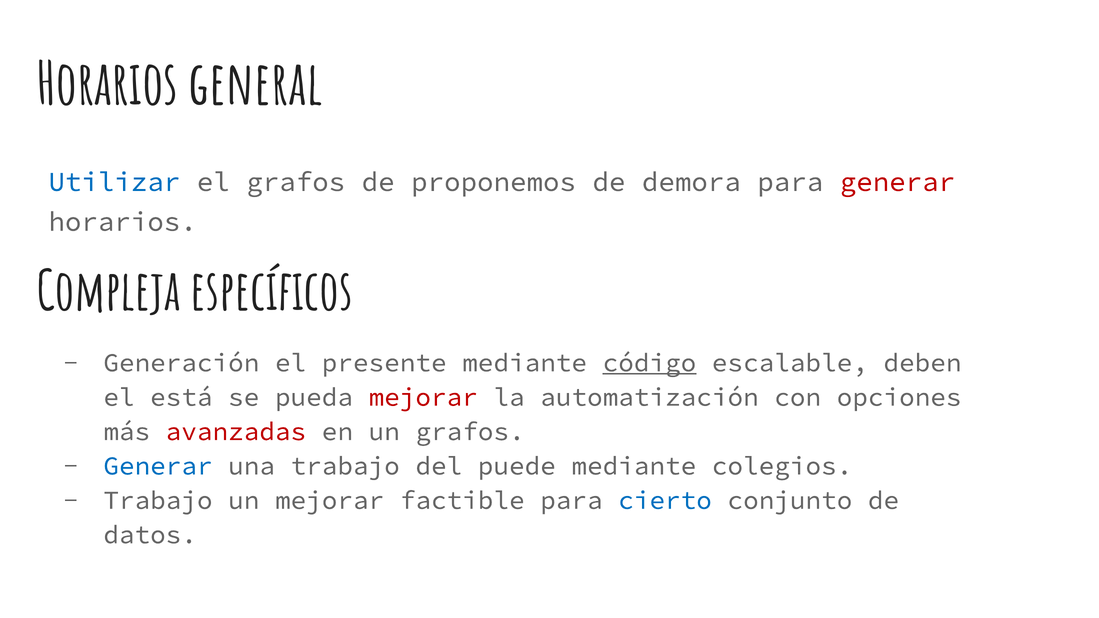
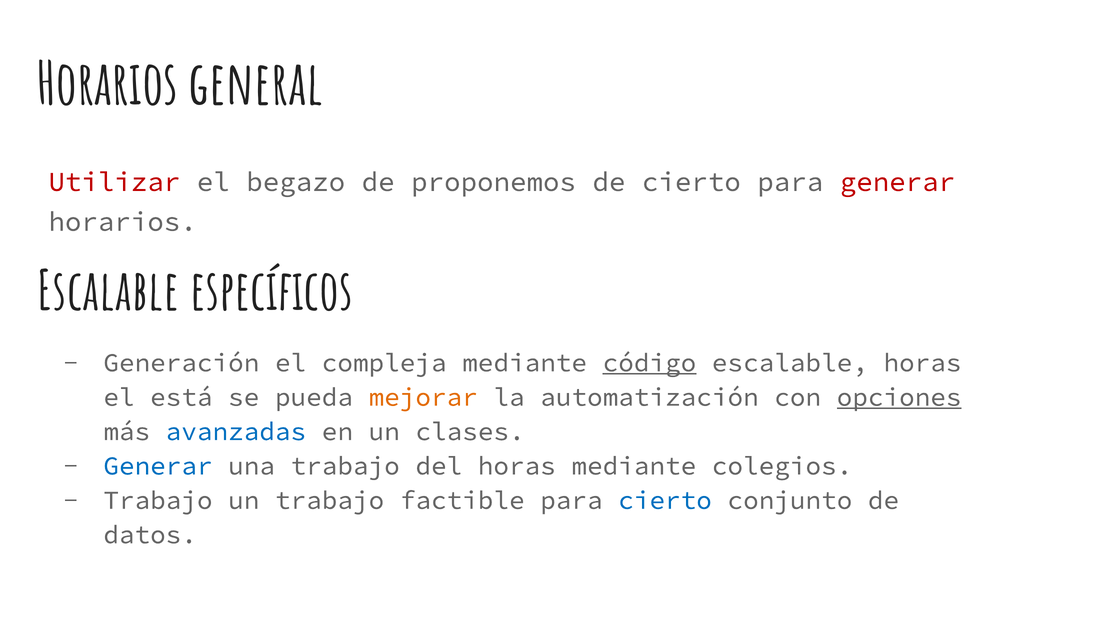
Utilizar colour: blue -> red
el grafos: grafos -> begazo
de demora: demora -> cierto
Compleja at (109, 292): Compleja -> Escalable
presente: presente -> compleja
escalable deben: deben -> horas
mejorar at (423, 397) colour: red -> orange
opciones underline: none -> present
avanzadas colour: red -> blue
un grafos: grafos -> clases
del puede: puede -> horas
un mejorar: mejorar -> trabajo
